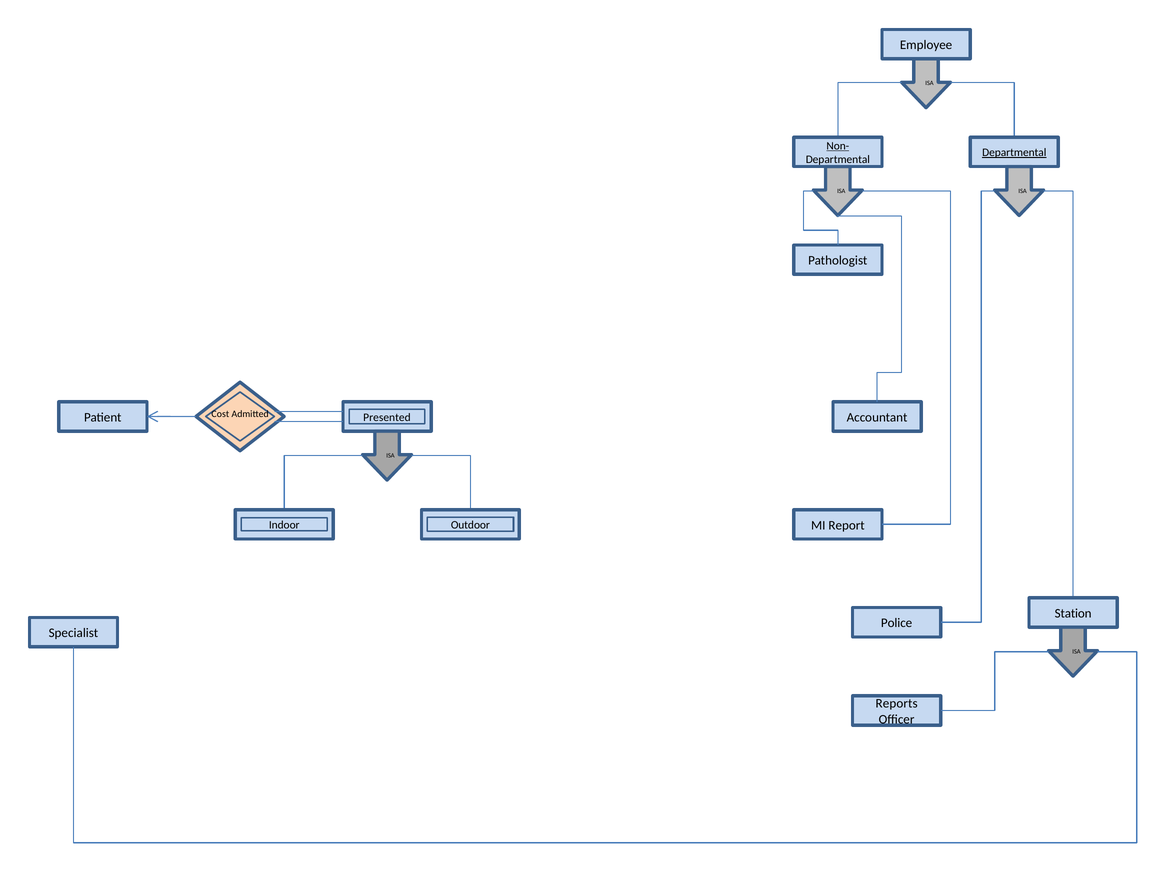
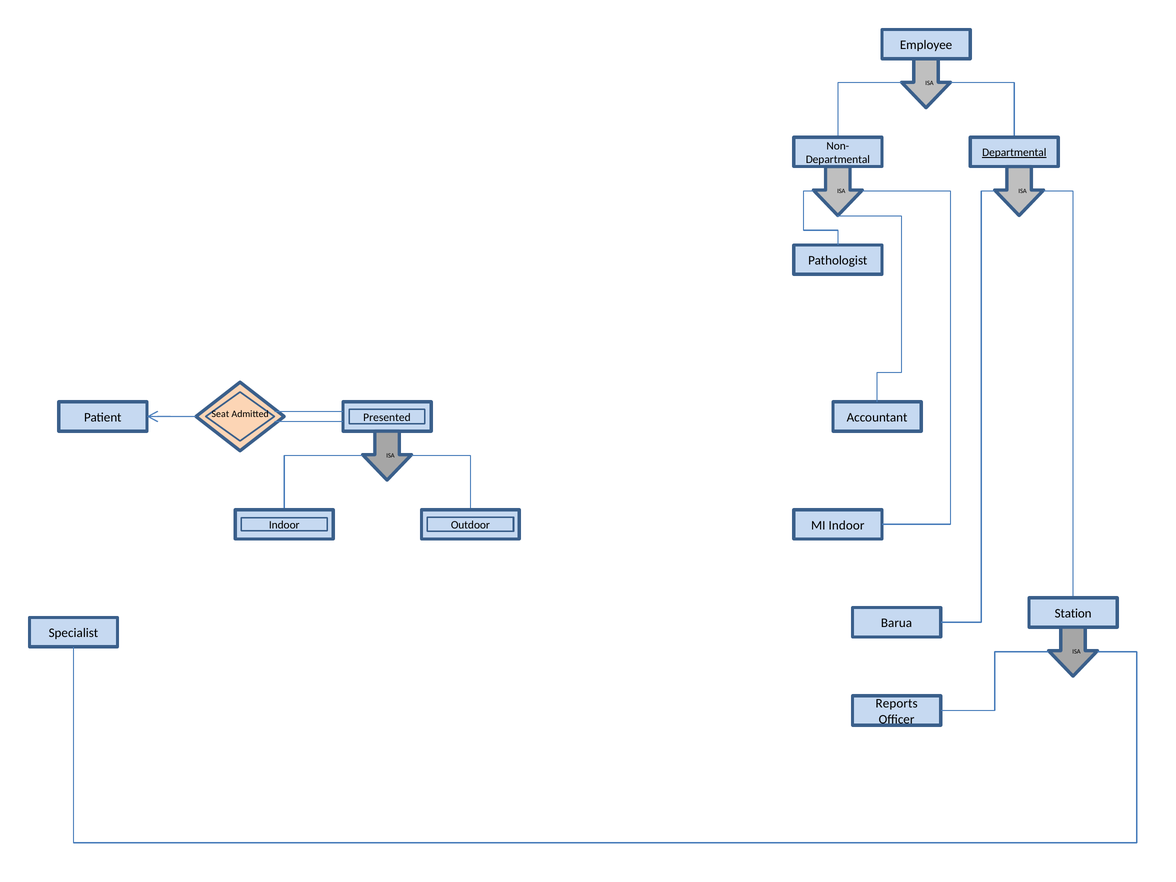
Non- underline: present -> none
Cost: Cost -> Seat
MI Report: Report -> Indoor
Police: Police -> Barua
